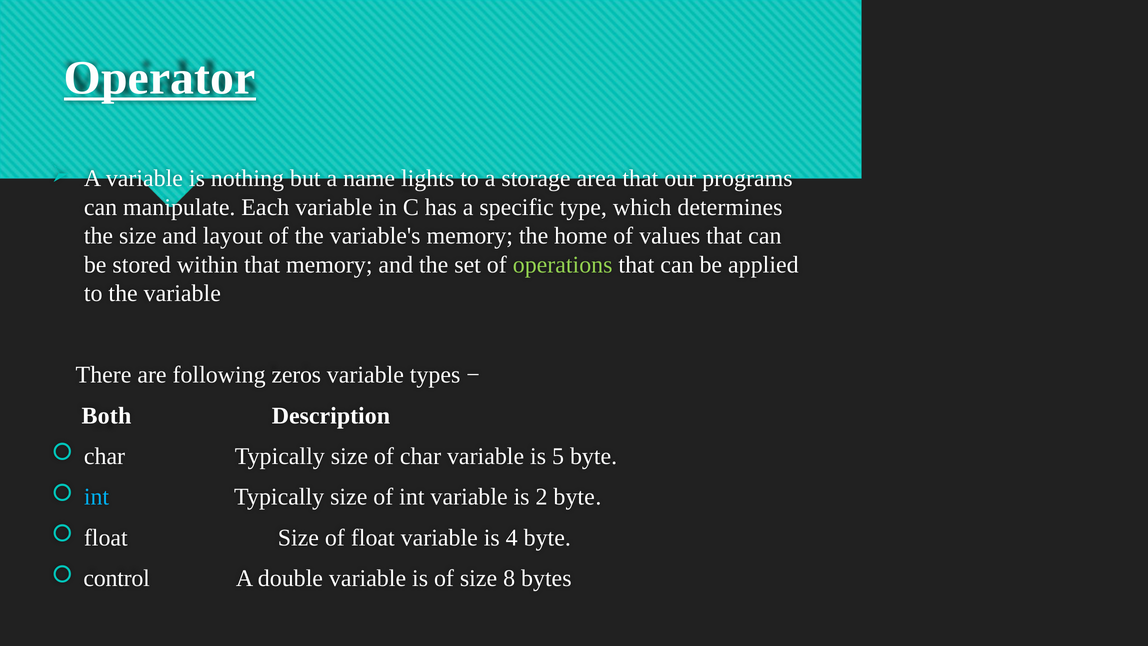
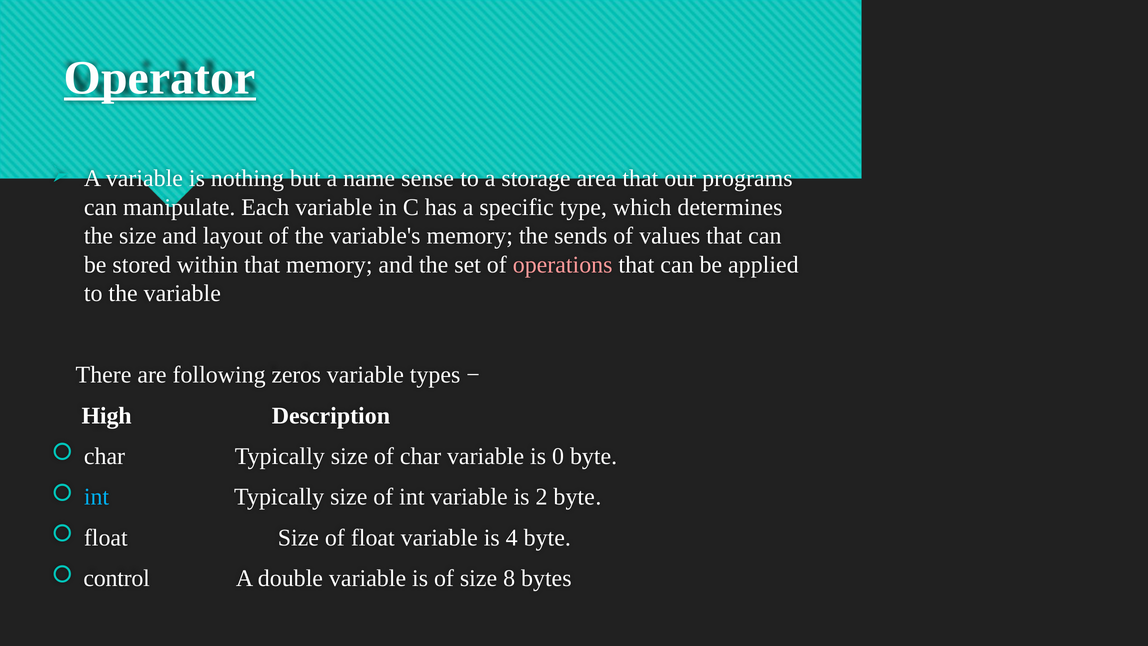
lights: lights -> sense
home: home -> sends
operations colour: light green -> pink
Both: Both -> High
5: 5 -> 0
